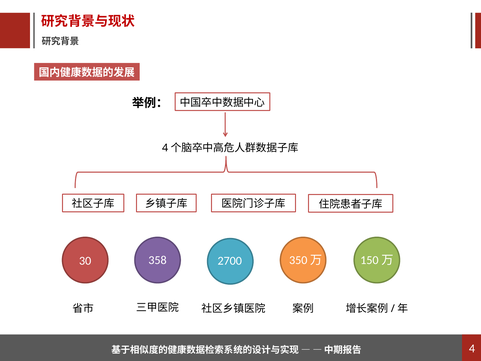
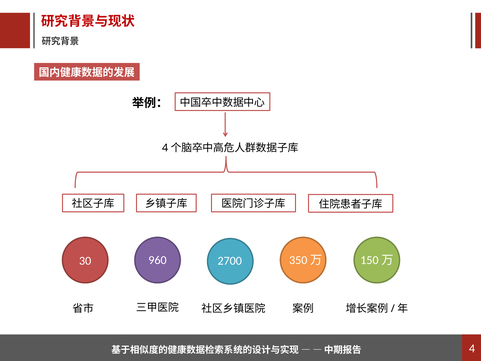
358: 358 -> 960
